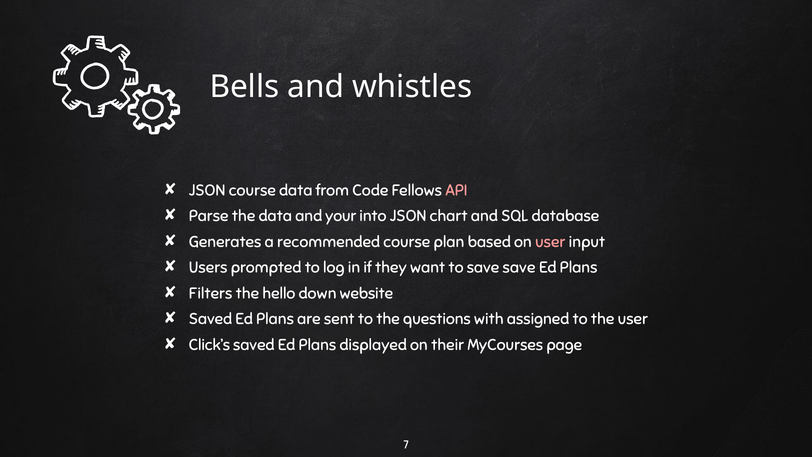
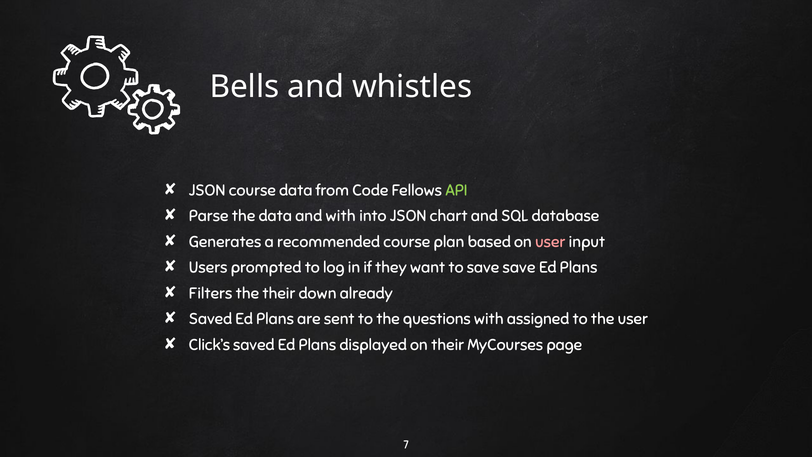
API colour: pink -> light green
and your: your -> with
the hello: hello -> their
website: website -> already
